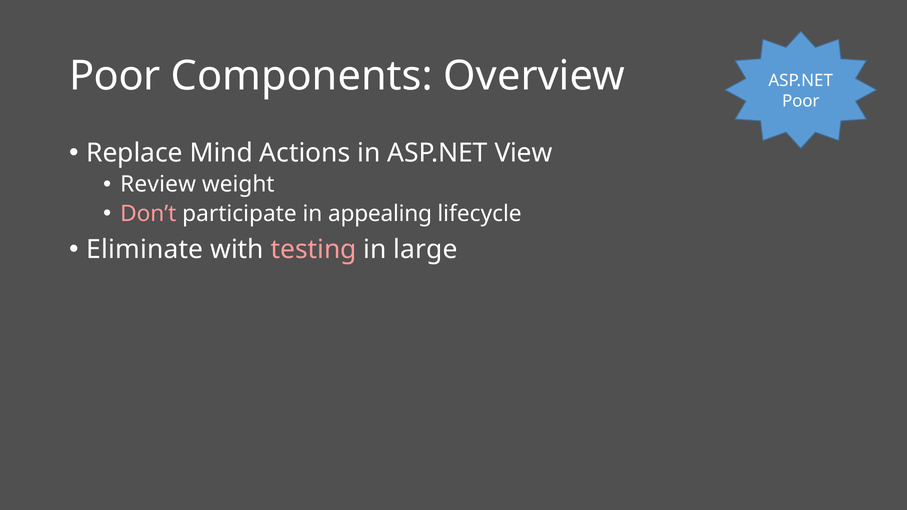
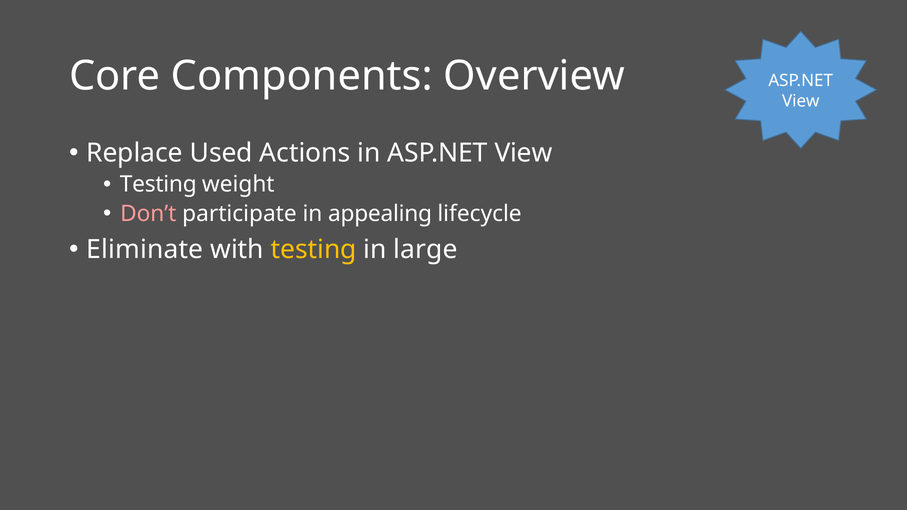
Poor at (115, 76): Poor -> Core
Poor at (801, 101): Poor -> View
Mind: Mind -> Used
Review at (158, 185): Review -> Testing
testing at (314, 250) colour: pink -> yellow
